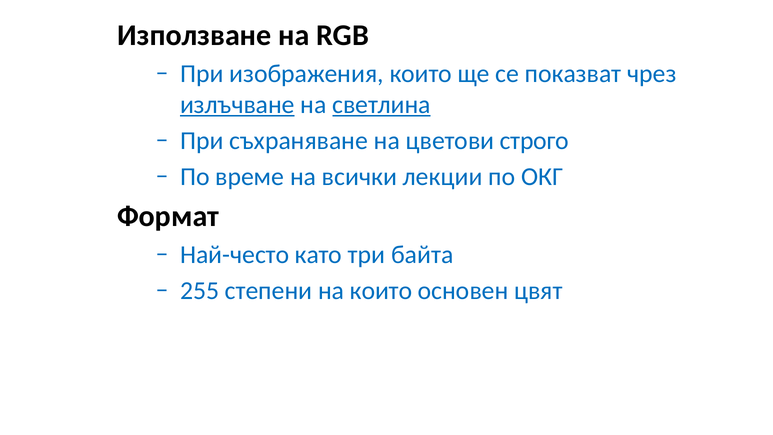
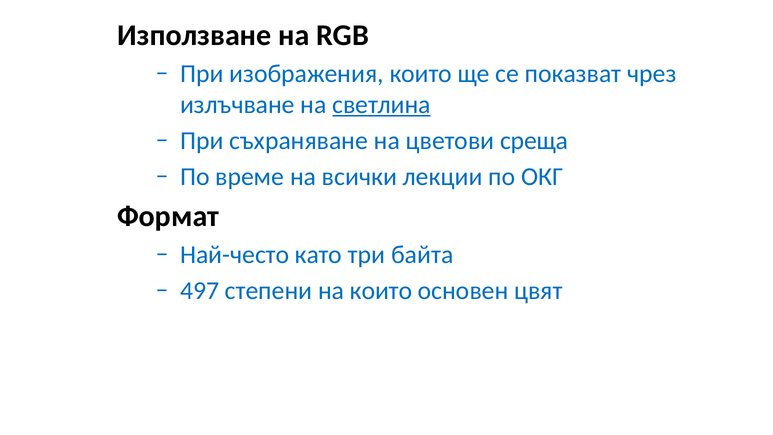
излъчване underline: present -> none
строго: строго -> среща
255: 255 -> 497
